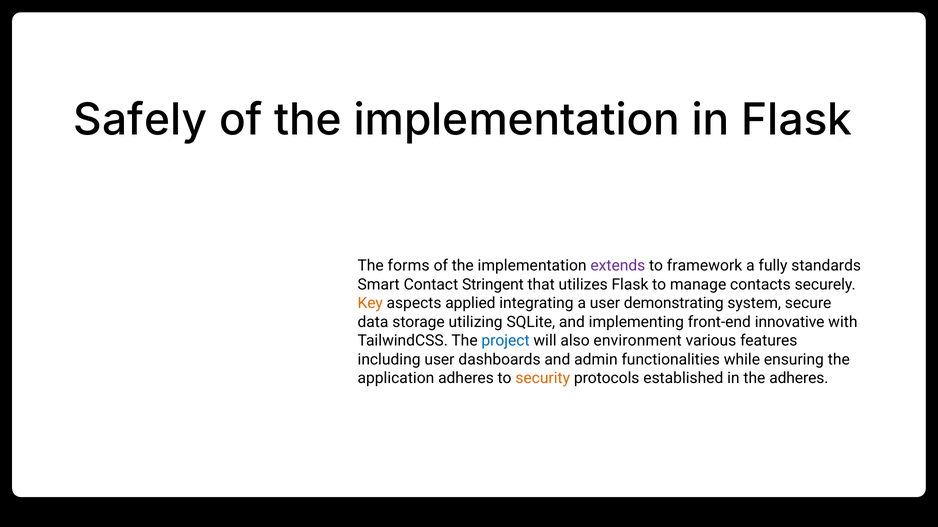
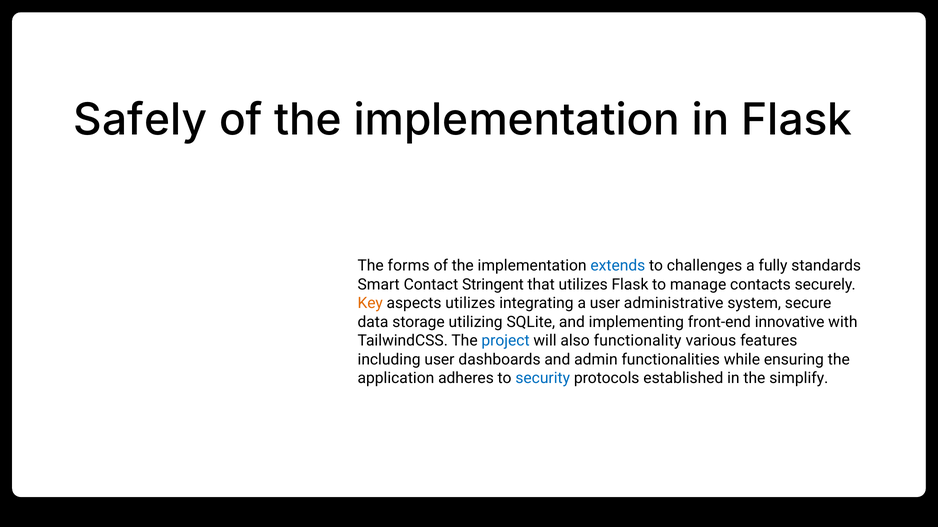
extends colour: purple -> blue
framework: framework -> challenges
aspects applied: applied -> utilizes
demonstrating: demonstrating -> administrative
environment: environment -> functionality
security colour: orange -> blue
the adheres: adheres -> simplify
